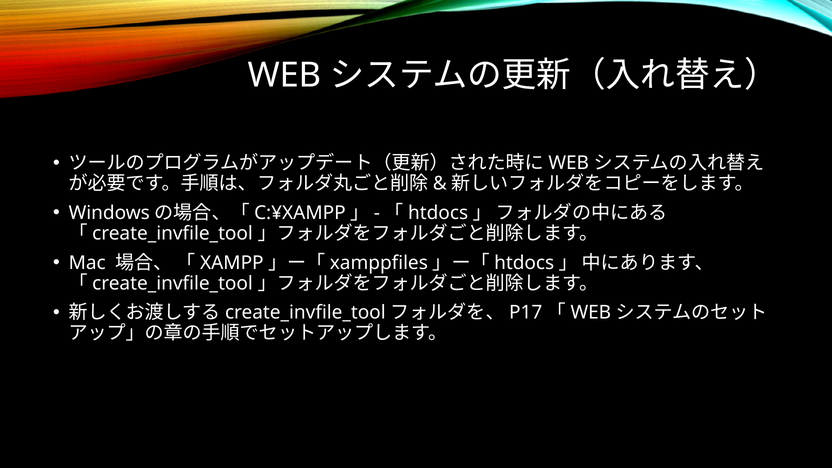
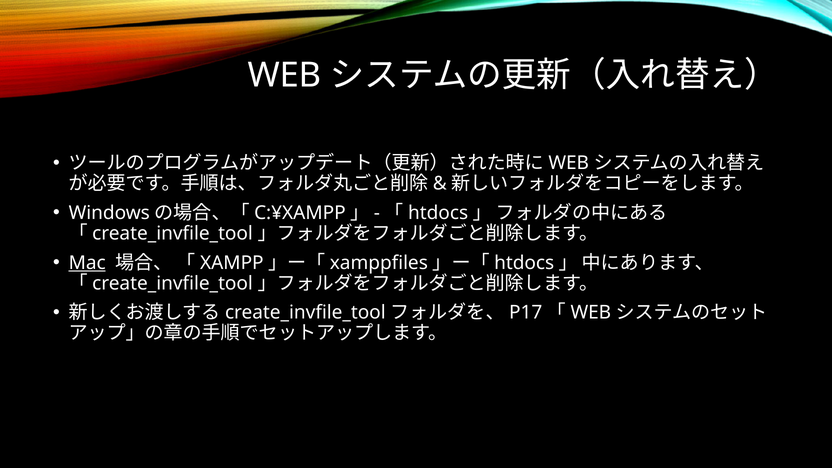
Mac underline: none -> present
